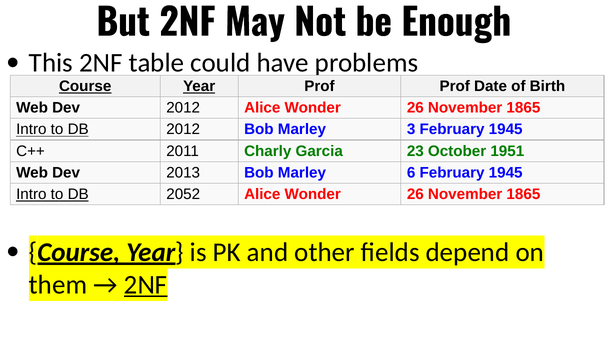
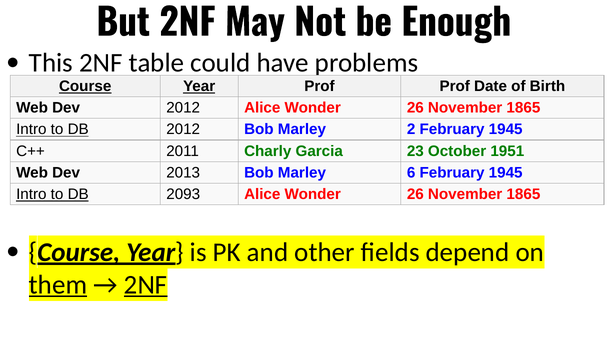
3: 3 -> 2
2052: 2052 -> 2093
them underline: none -> present
